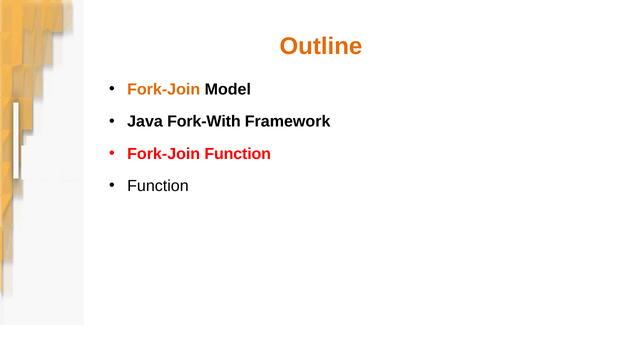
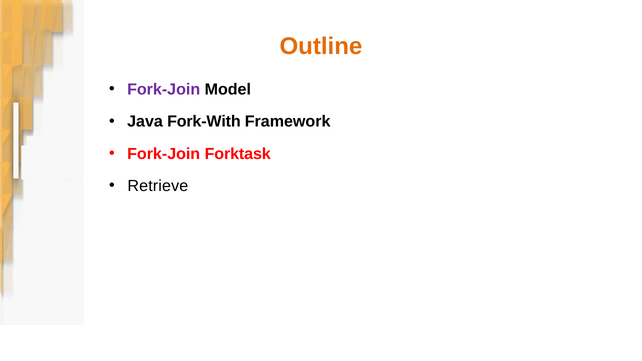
Fork-Join at (164, 90) colour: orange -> purple
Fork-Join Function: Function -> Forktask
Function at (158, 186): Function -> Retrieve
